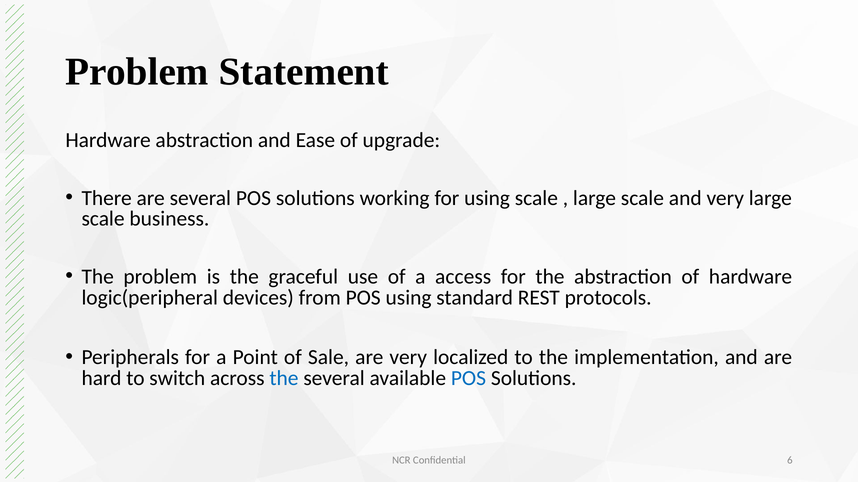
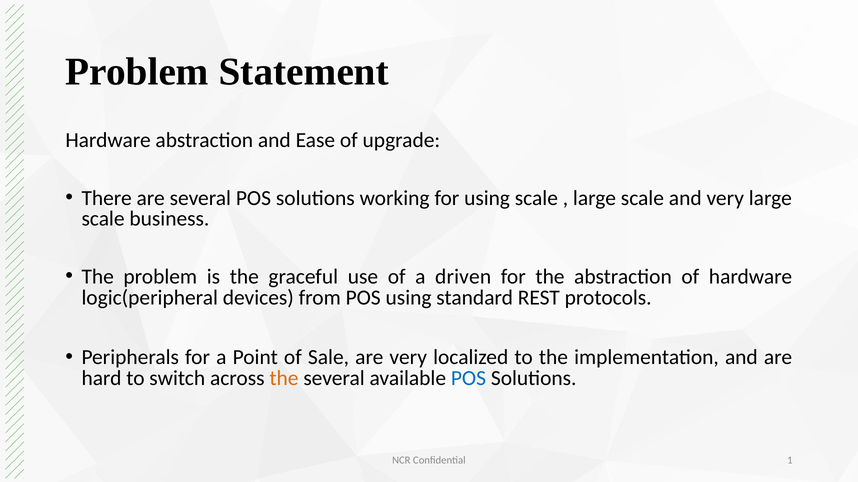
access: access -> driven
the at (284, 379) colour: blue -> orange
6: 6 -> 1
